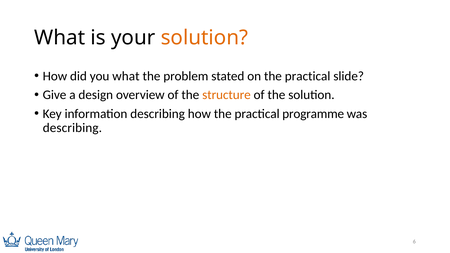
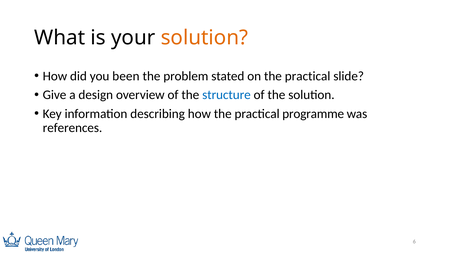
you what: what -> been
structure colour: orange -> blue
describing at (72, 128): describing -> references
